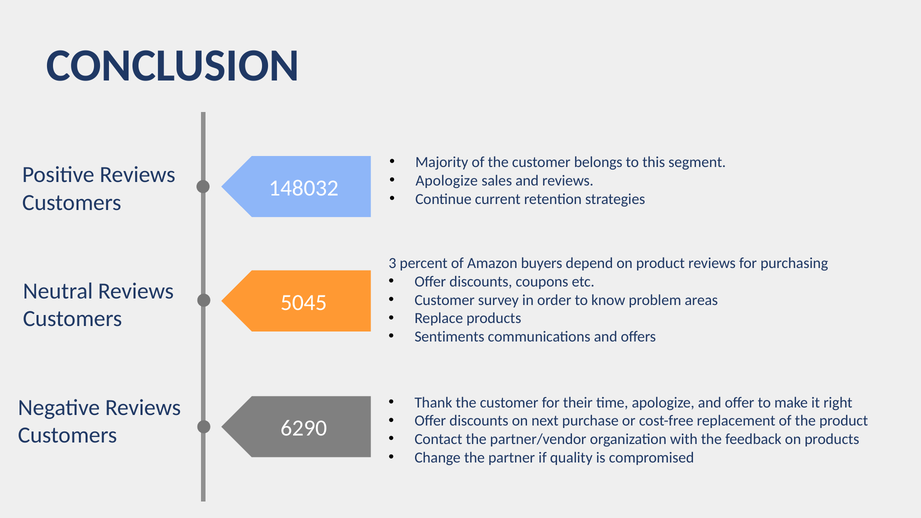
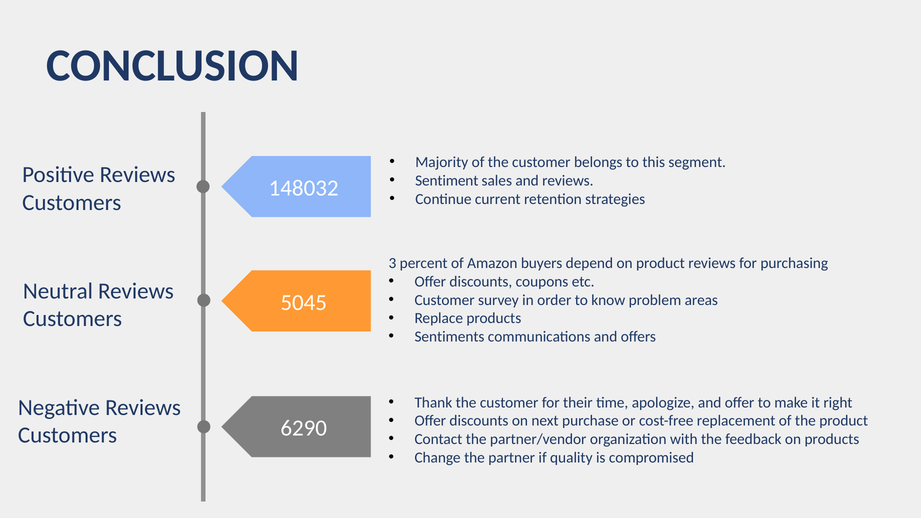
Apologize at (447, 181): Apologize -> Sentiment
